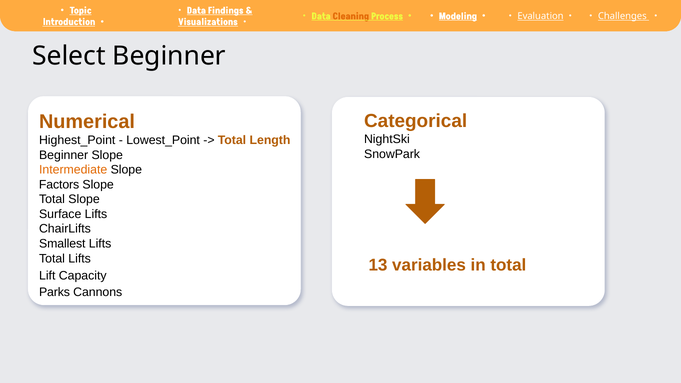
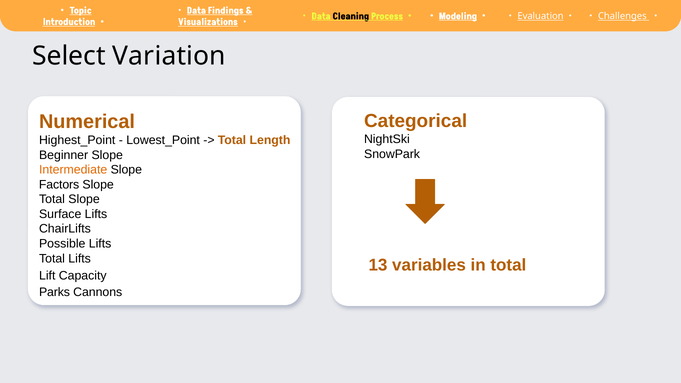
Cleaning colour: orange -> black
Select Beginner: Beginner -> Variation
Smallest: Smallest -> Possible
